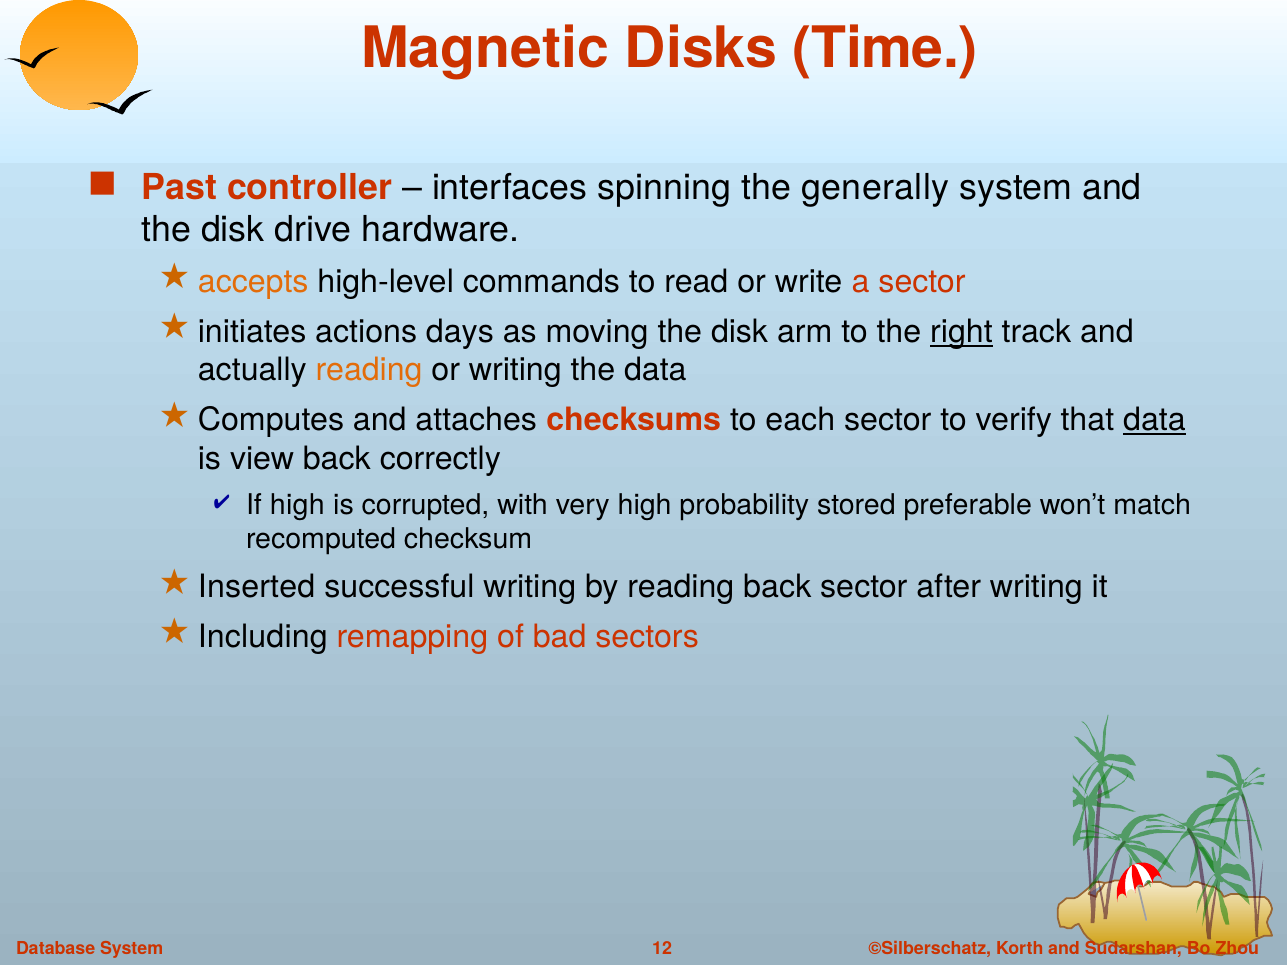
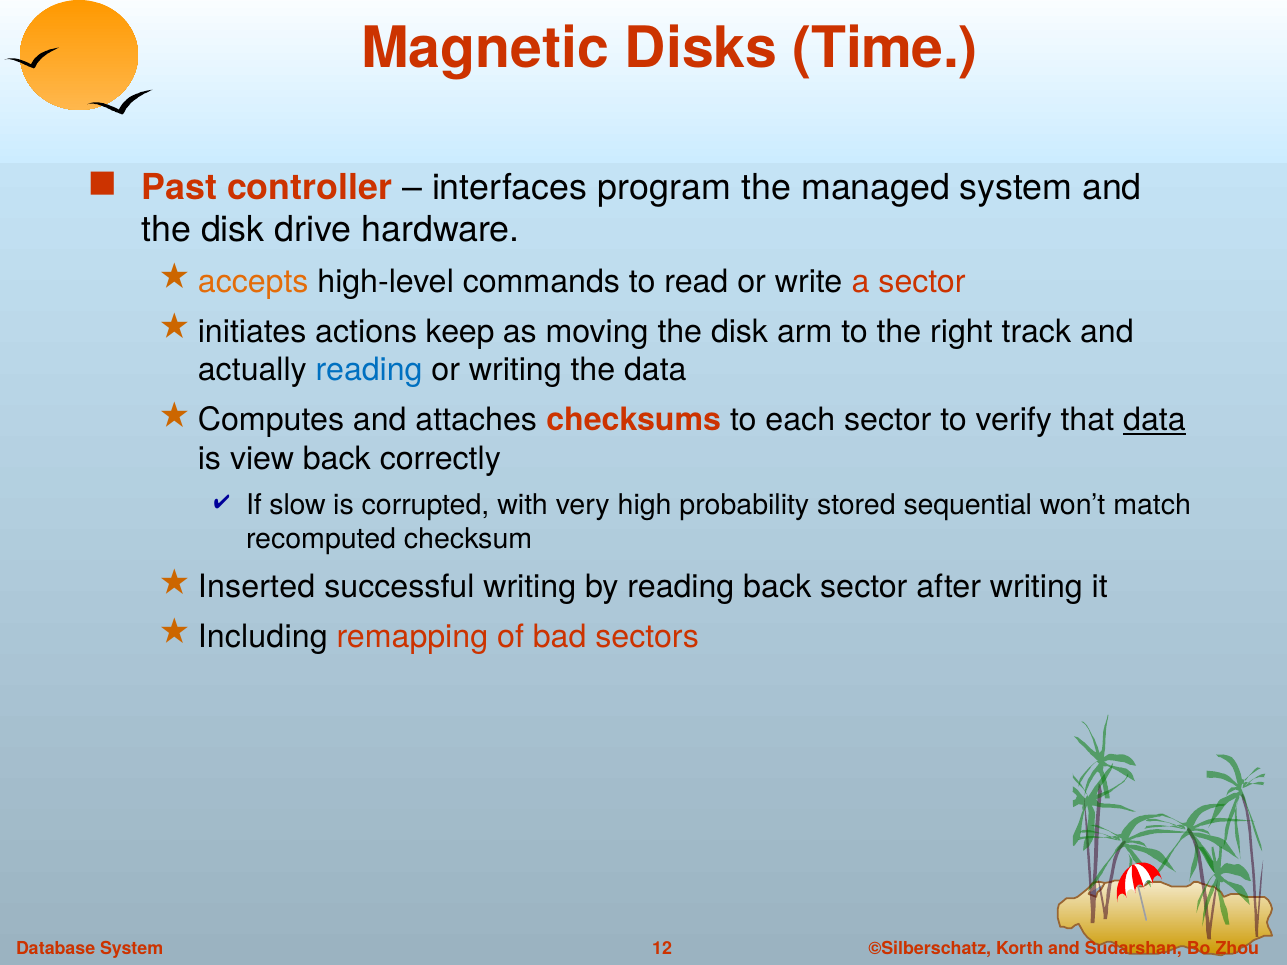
spinning: spinning -> program
generally: generally -> managed
days: days -> keep
right underline: present -> none
reading at (369, 370) colour: orange -> blue
If high: high -> slow
preferable: preferable -> sequential
